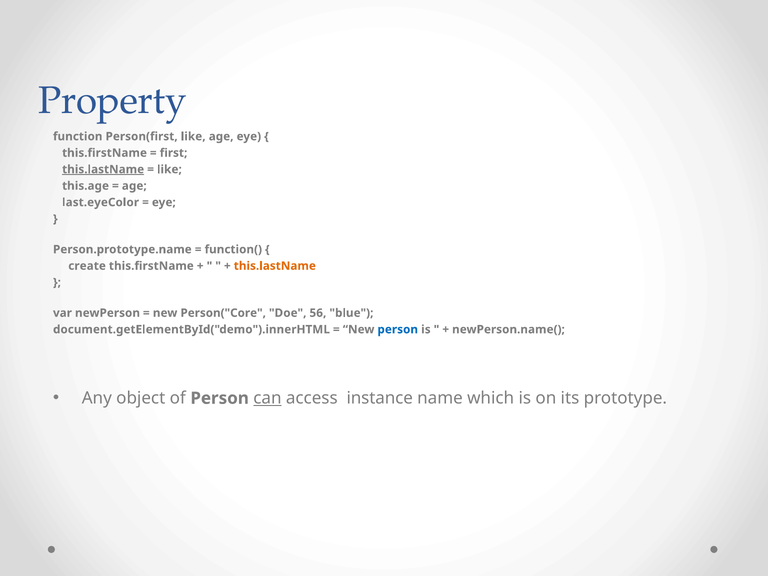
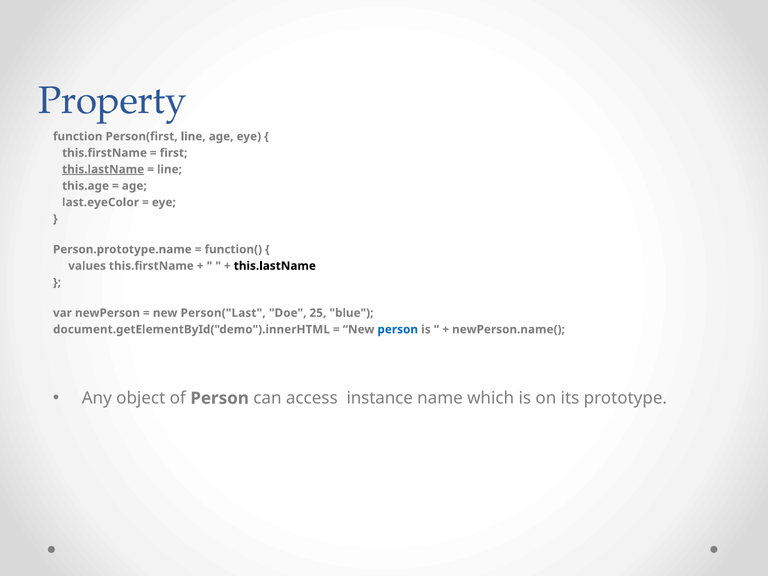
Person(first like: like -> line
like at (169, 169): like -> line
create: create -> values
this.lastName at (275, 266) colour: orange -> black
Person("Core: Person("Core -> Person("Last
56: 56 -> 25
can underline: present -> none
